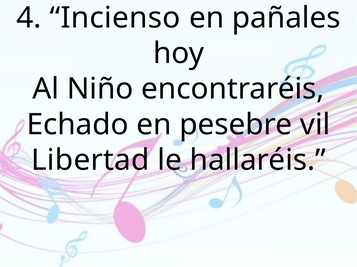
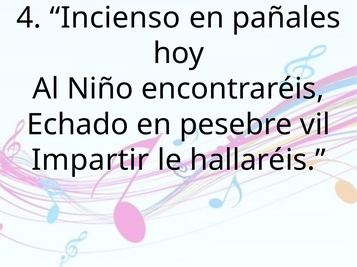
Libertad: Libertad -> Impartir
